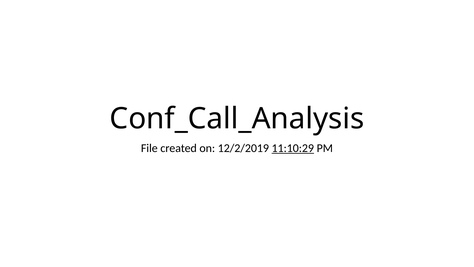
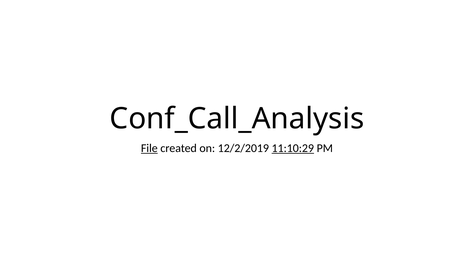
File underline: none -> present
